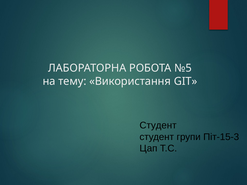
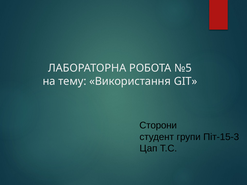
Студент at (158, 126): Студент -> Сторони
